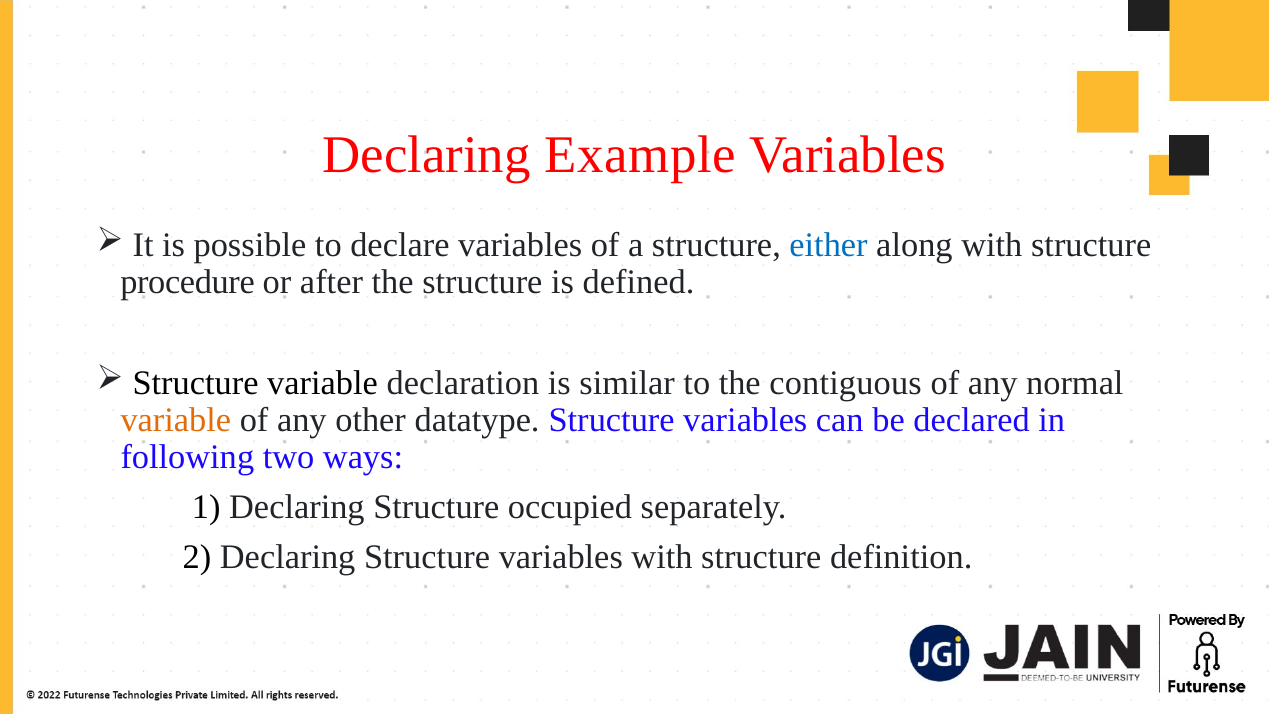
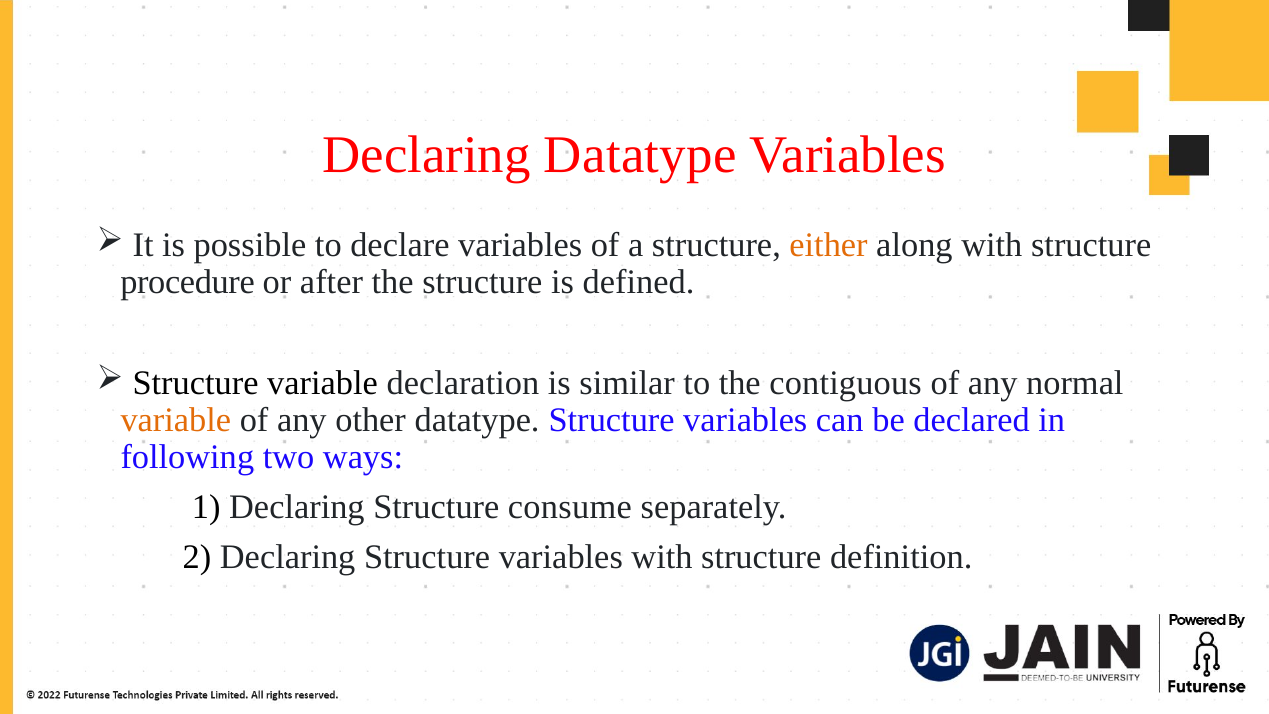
Declaring Example: Example -> Datatype
either colour: blue -> orange
occupied: occupied -> consume
